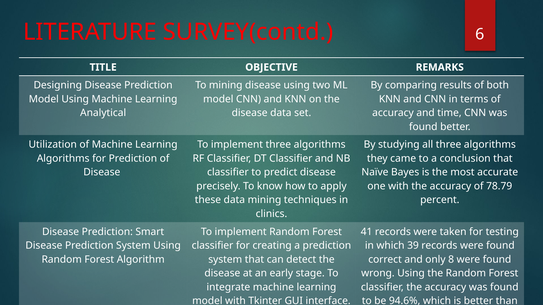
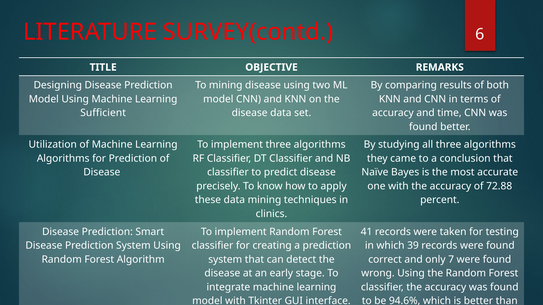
Analytical: Analytical -> Sufficient
78.79: 78.79 -> 72.88
8: 8 -> 7
